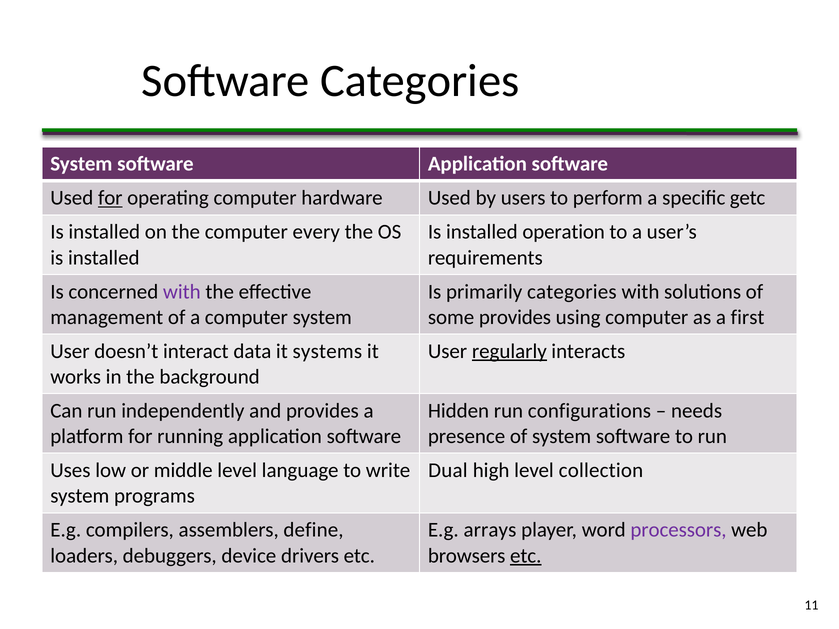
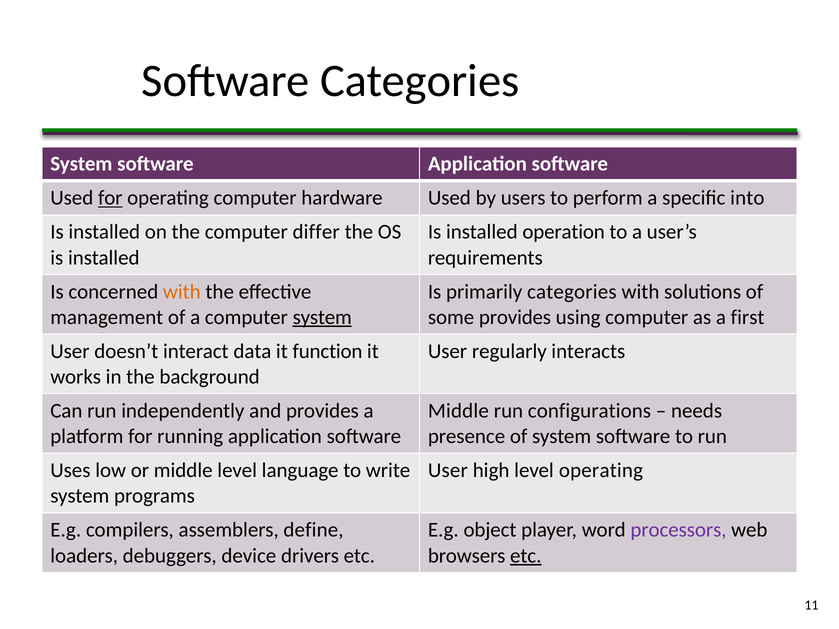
getc: getc -> into
every: every -> differ
with at (182, 292) colour: purple -> orange
system at (322, 317) underline: none -> present
systems: systems -> function
regularly underline: present -> none
Hidden at (459, 411): Hidden -> Middle
Dual at (448, 471): Dual -> User
level collection: collection -> operating
arrays: arrays -> object
